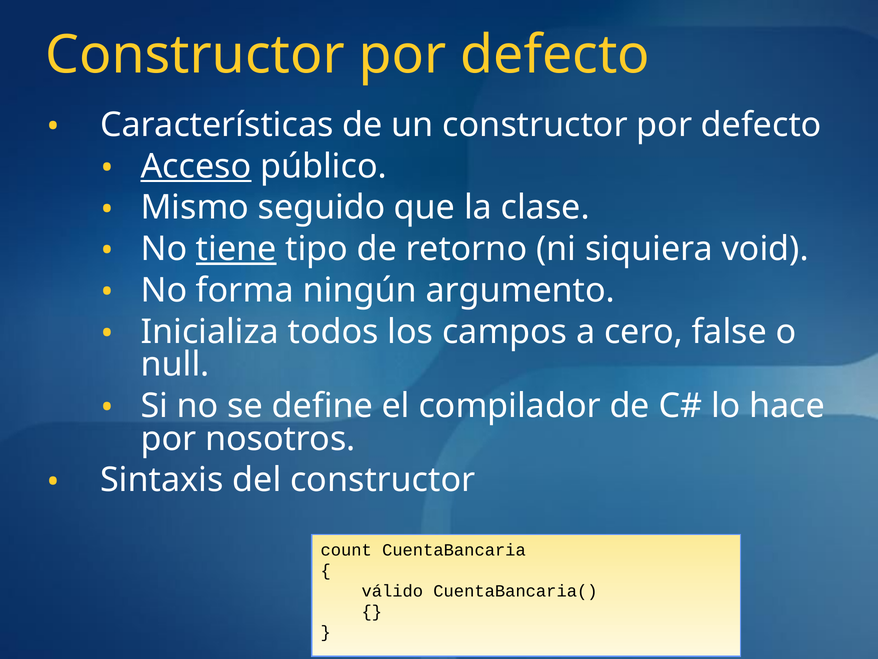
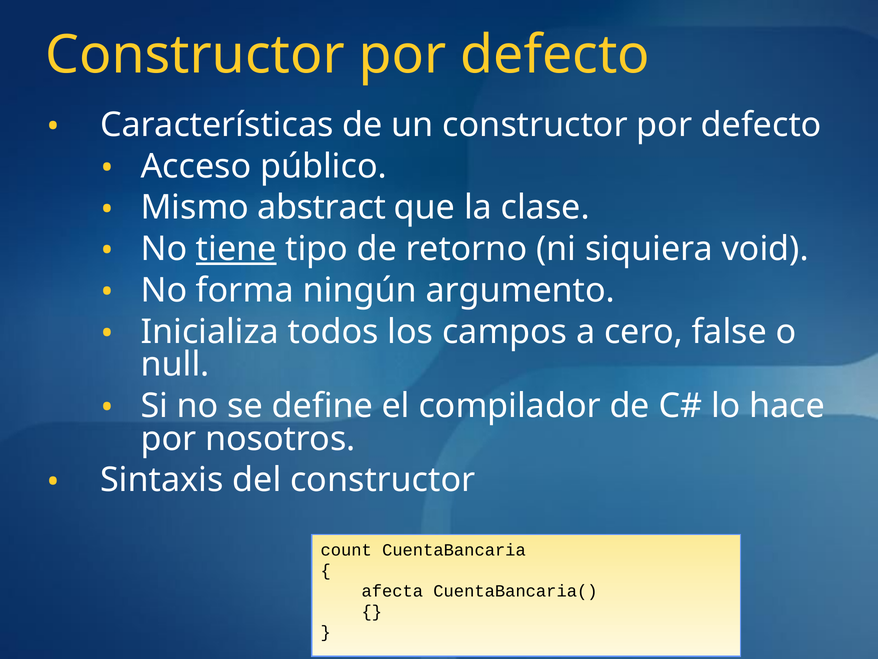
Acceso underline: present -> none
seguido: seguido -> abstract
válido: válido -> afecta
